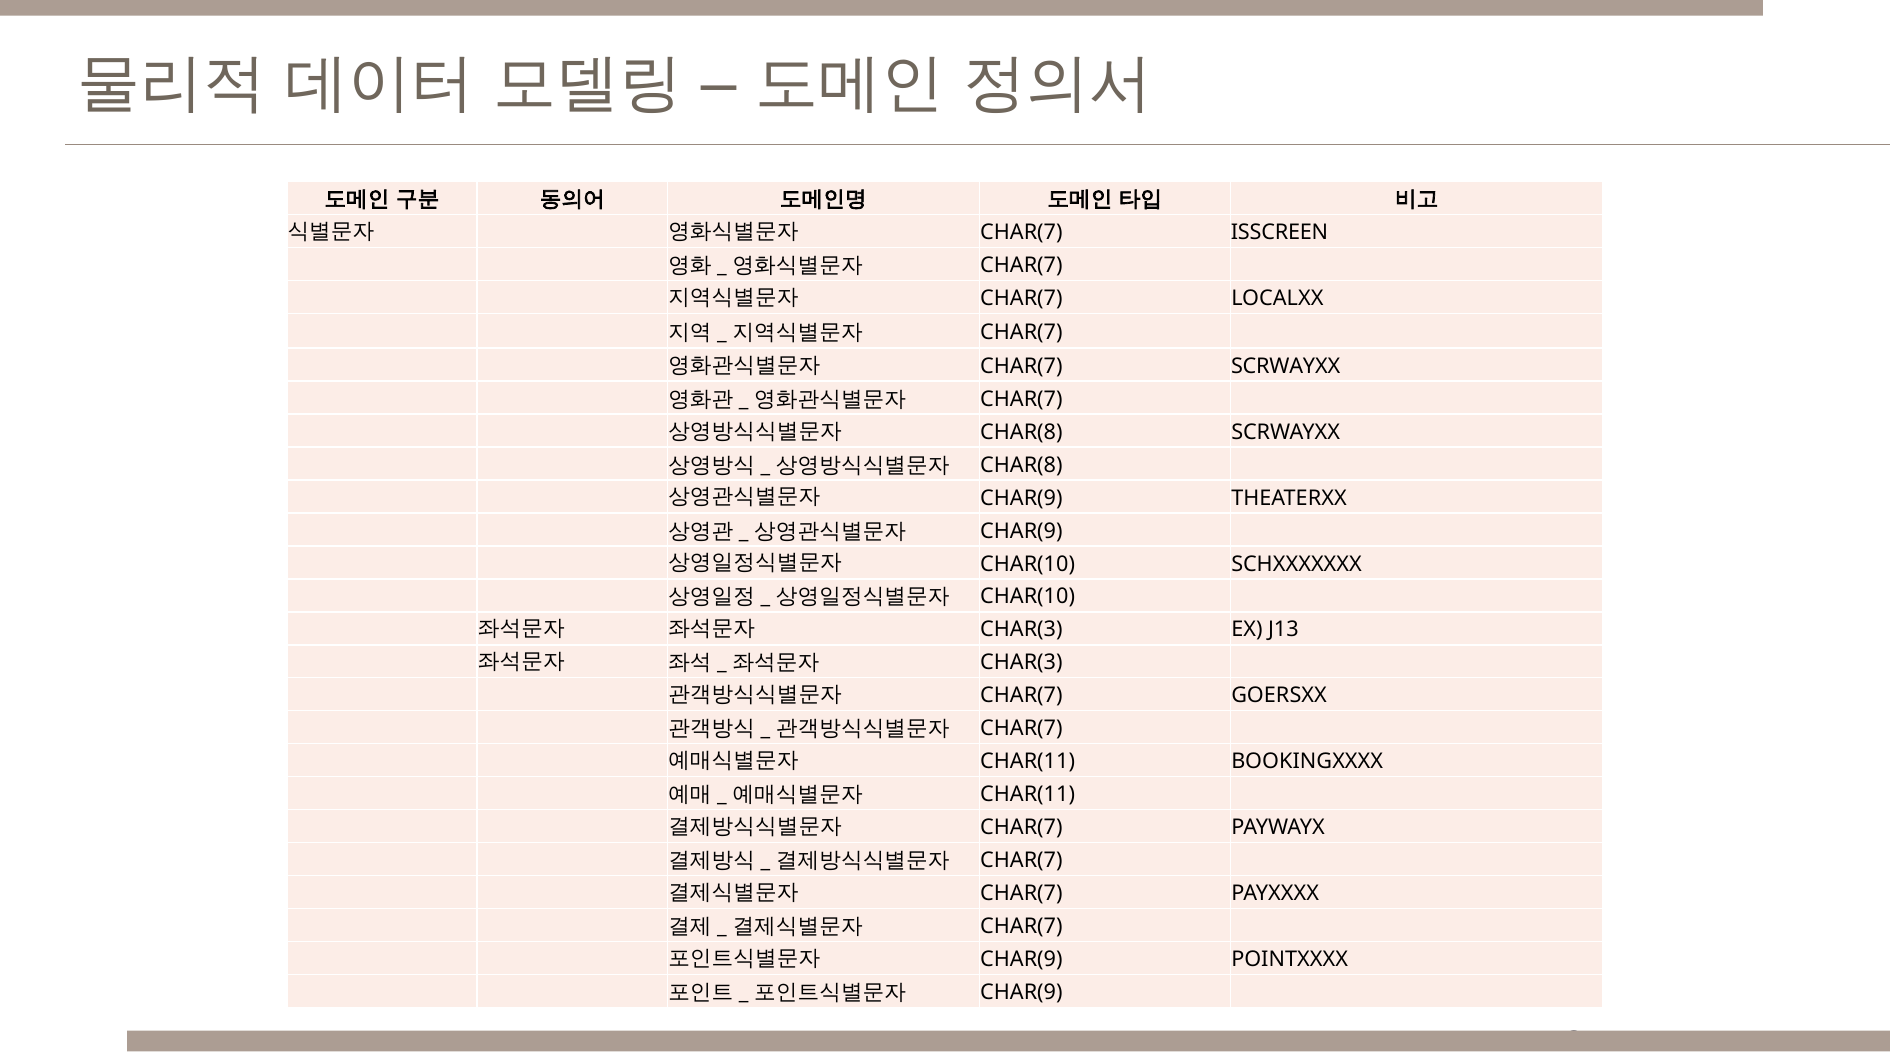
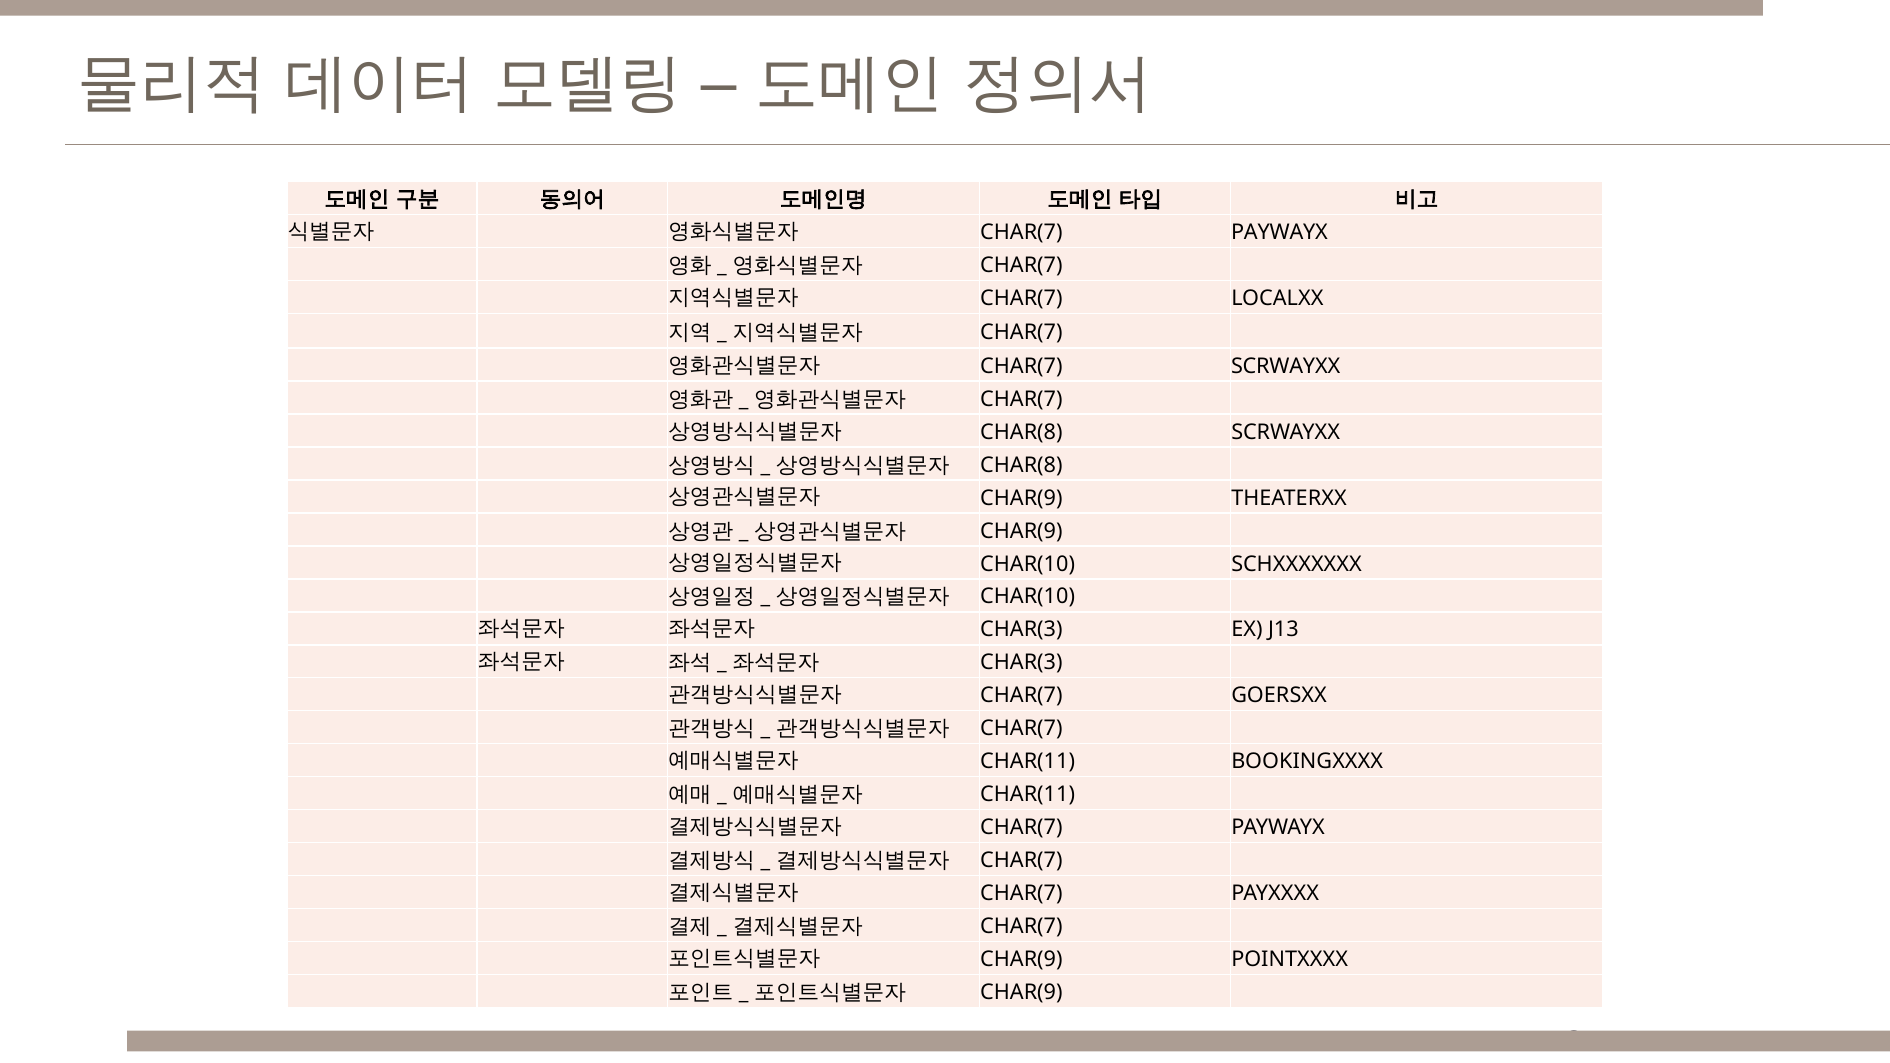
ISSCREEN at (1279, 233): ISSCREEN -> PAYWAYX
